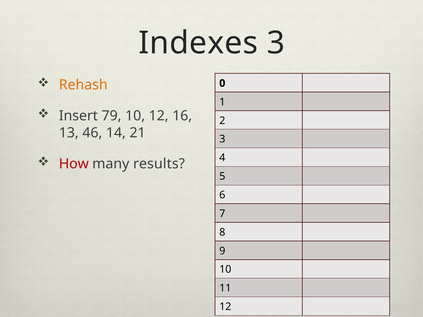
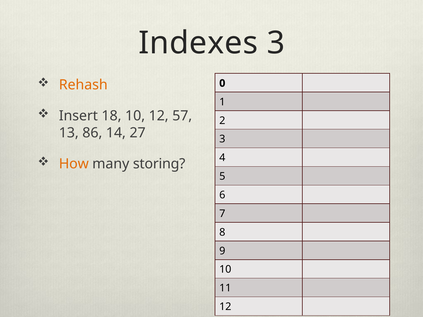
79: 79 -> 18
16: 16 -> 57
46: 46 -> 86
21: 21 -> 27
How colour: red -> orange
results: results -> storing
